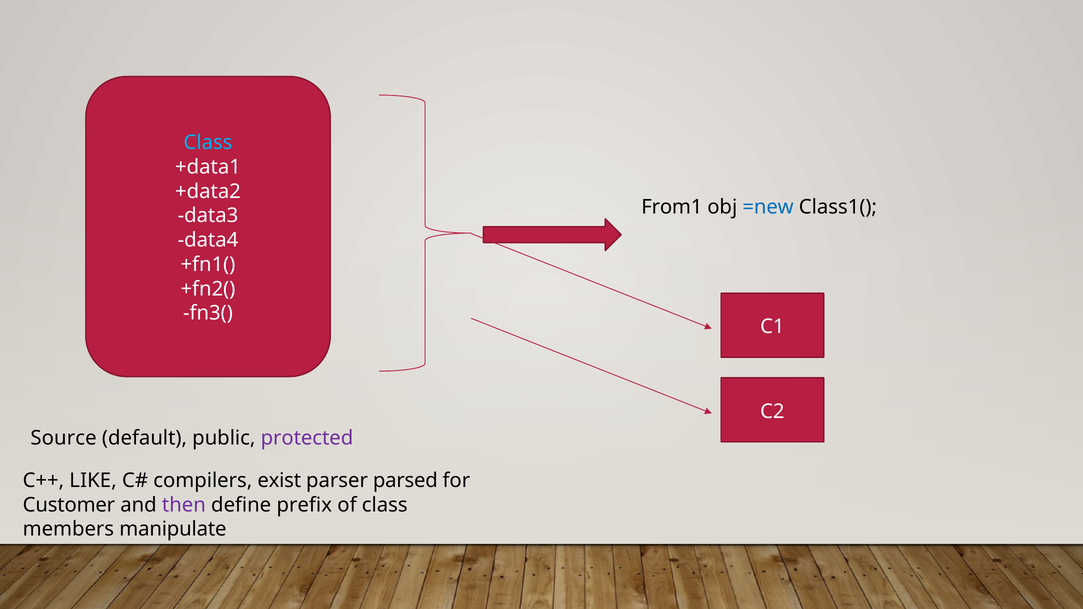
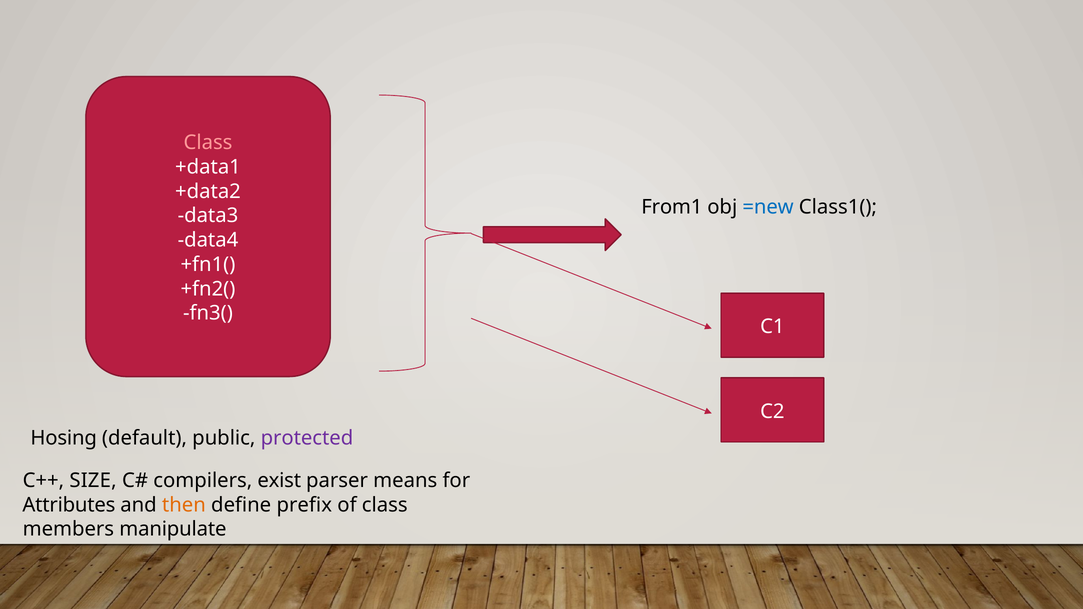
Class at (208, 143) colour: light blue -> pink
Source: Source -> Hosing
LIKE: LIKE -> SIZE
parsed: parsed -> means
Customer: Customer -> Attributes
then colour: purple -> orange
